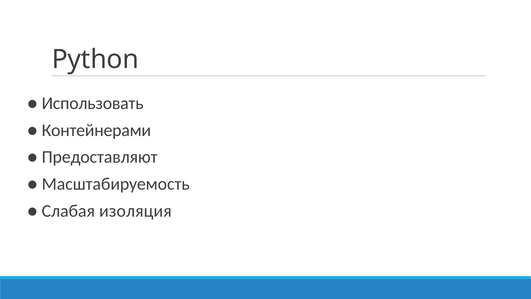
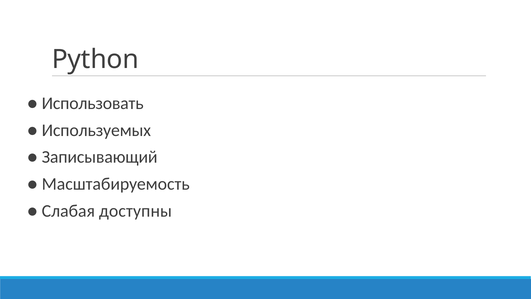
Контейнерами: Контейнерами -> Используемых
Предоставляют: Предоставляют -> Записывающий
изоляция: изоляция -> доступны
